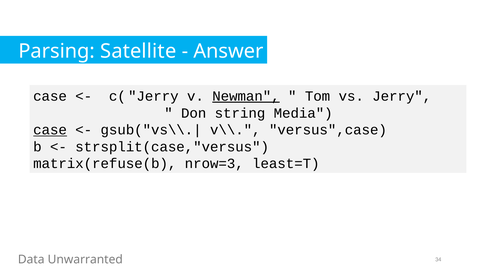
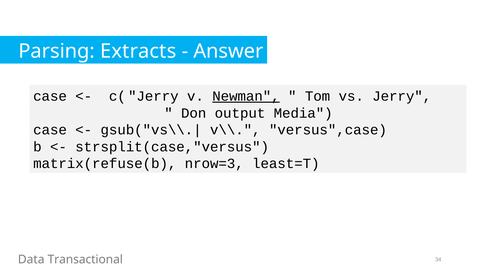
Satellite: Satellite -> Extracts
string: string -> output
case at (50, 130) underline: present -> none
Unwarranted: Unwarranted -> Transactional
